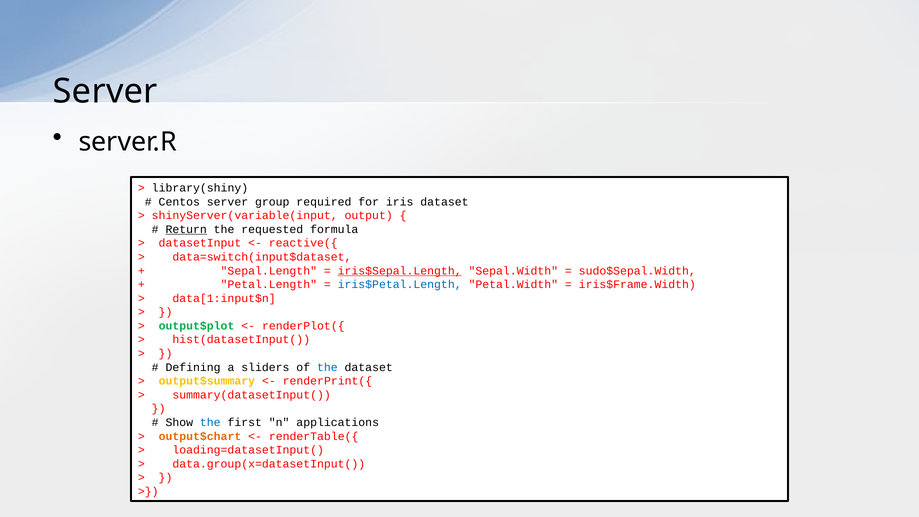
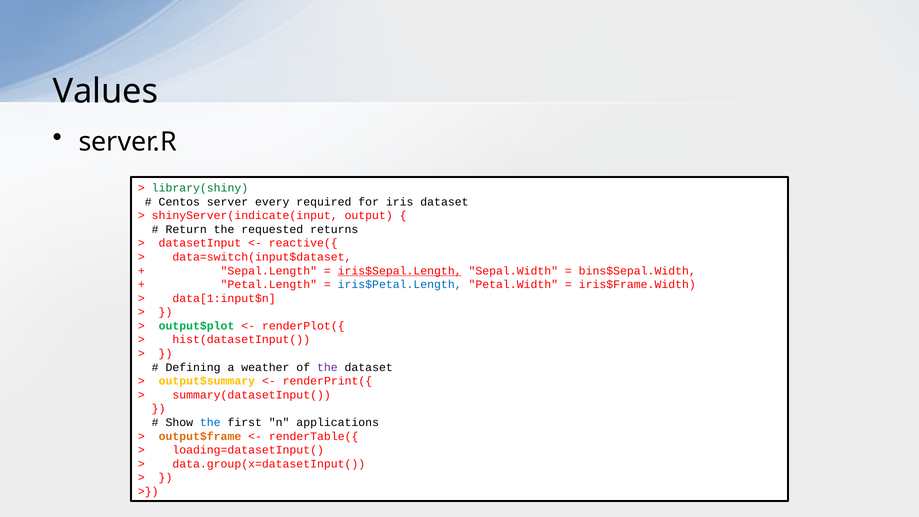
Server at (105, 92): Server -> Values
library(shiny colour: black -> green
group: group -> every
shinyServer(variable(input: shinyServer(variable(input -> shinyServer(indicate(input
Return underline: present -> none
formula: formula -> returns
sudo$Sepal.Width: sudo$Sepal.Width -> bins$Sepal.Width
sliders: sliders -> weather
the at (327, 367) colour: blue -> purple
output$chart: output$chart -> output$frame
